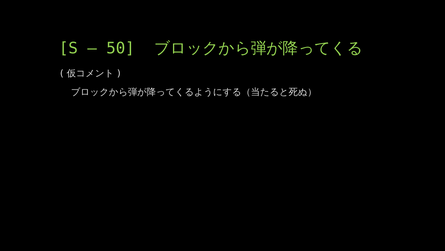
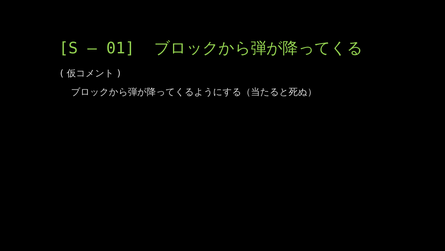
50: 50 -> 01
